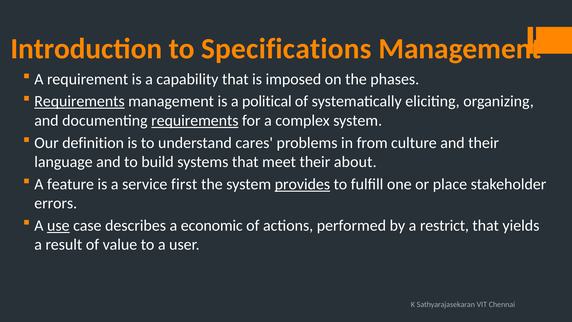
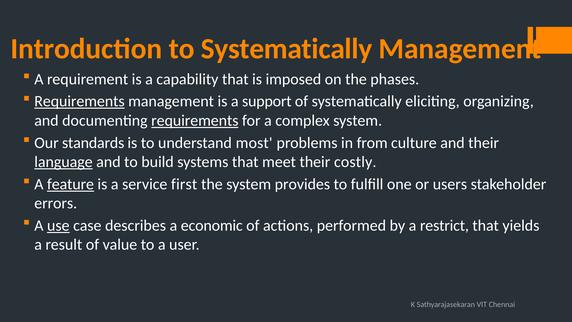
to Specifications: Specifications -> Systematically
political: political -> support
definition: definition -> standards
cares: cares -> most
language underline: none -> present
about: about -> costly
feature underline: none -> present
provides underline: present -> none
place: place -> users
